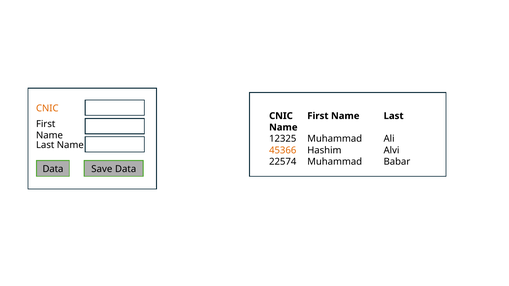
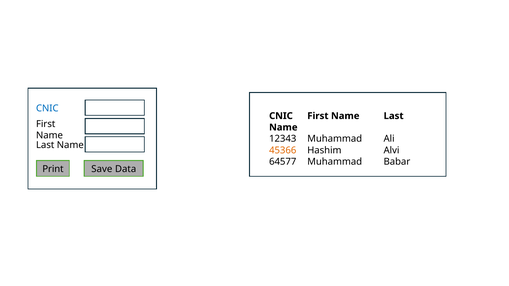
CNIC at (47, 108) colour: orange -> blue
12325: 12325 -> 12343
22574: 22574 -> 64577
Data at (53, 169): Data -> Print
